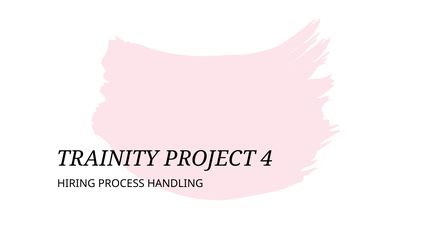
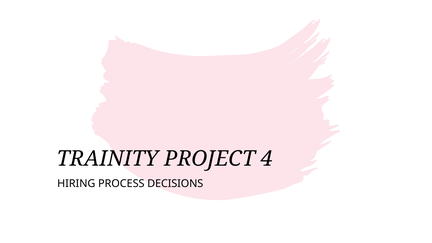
HANDLING: HANDLING -> DECISIONS
